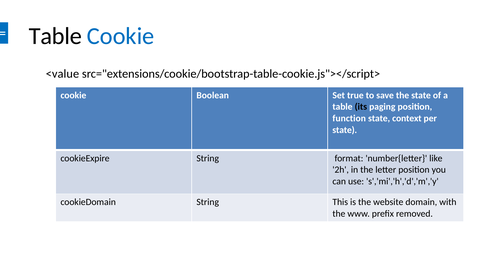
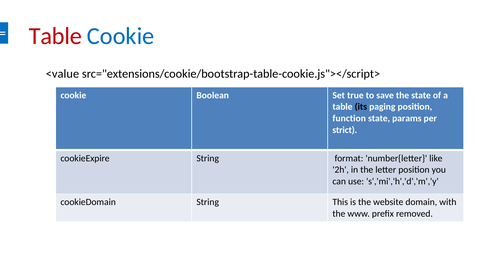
Table at (55, 36) colour: black -> red
context: context -> params
state at (345, 130): state -> strict
